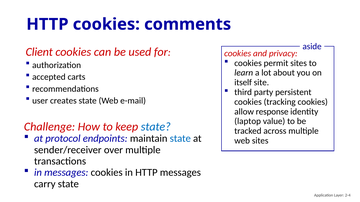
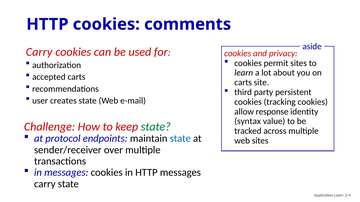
Client at (39, 52): Client -> Carry
itself at (243, 83): itself -> carts
laptop: laptop -> syntax
state at (156, 127) colour: blue -> green
